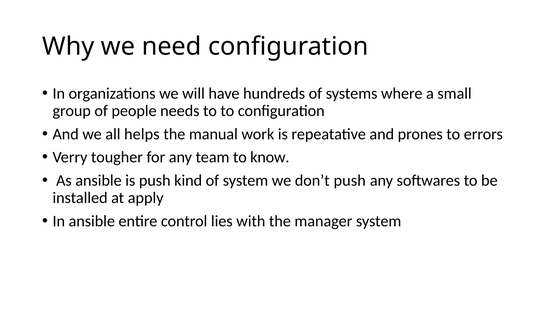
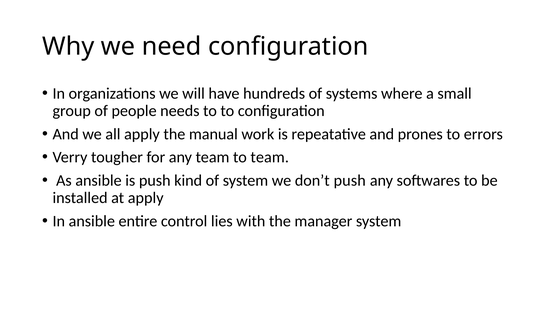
all helps: helps -> apply
to know: know -> team
